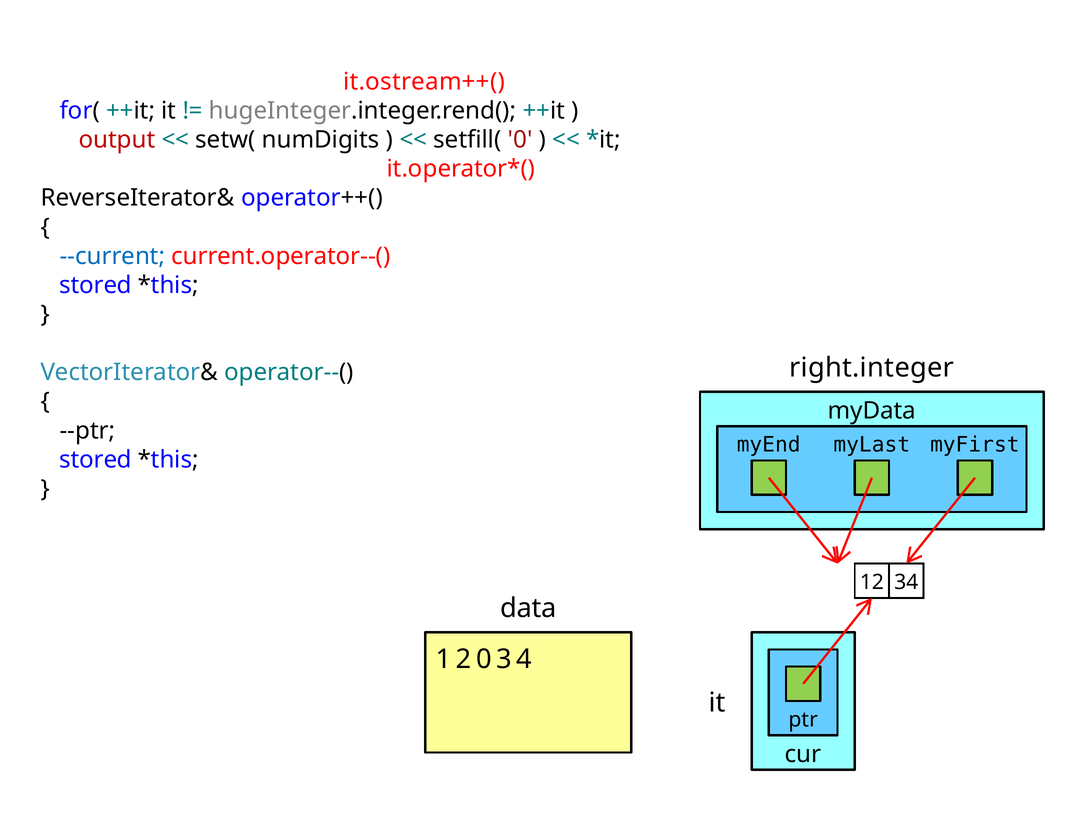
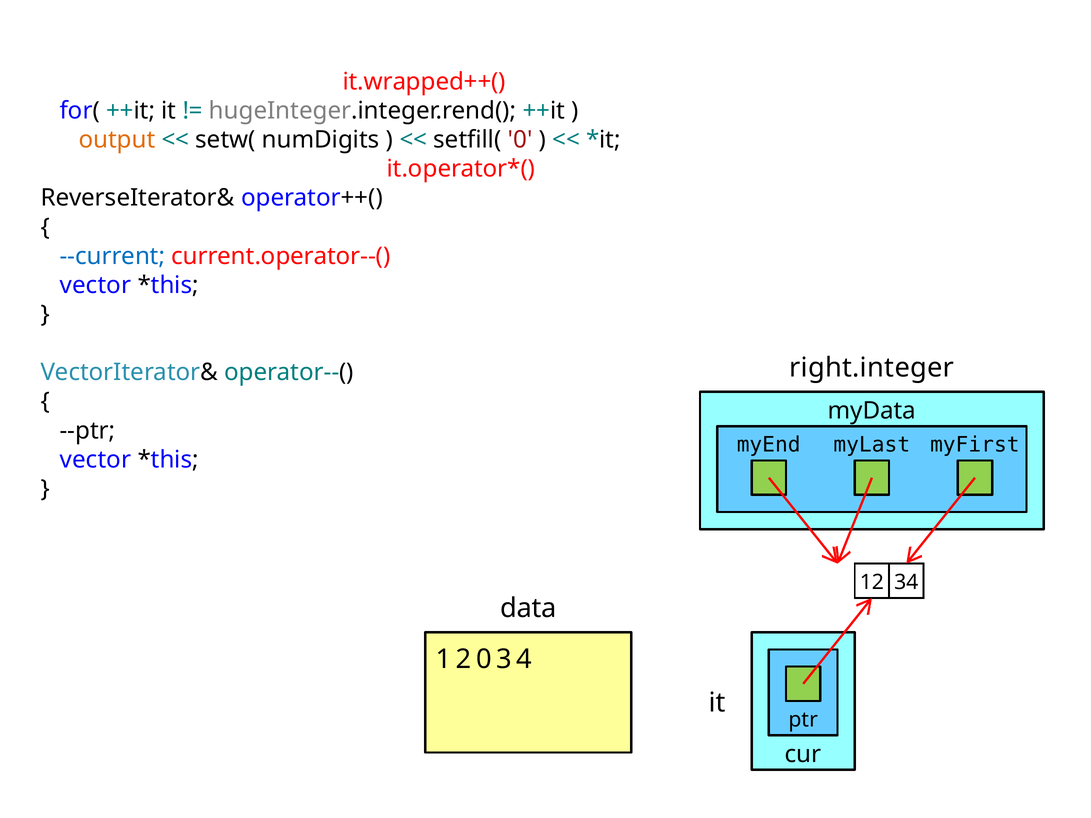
it.ostream++(: it.ostream++( -> it.wrapped++(
output colour: red -> orange
stored at (96, 285): stored -> vector
stored at (96, 460): stored -> vector
